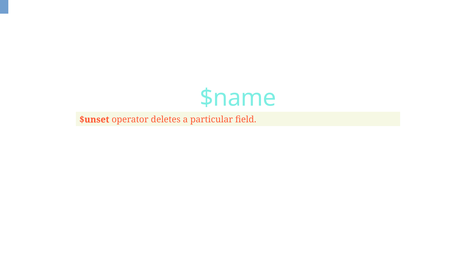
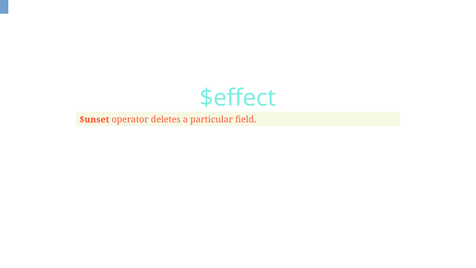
$name: $name -> $effect
